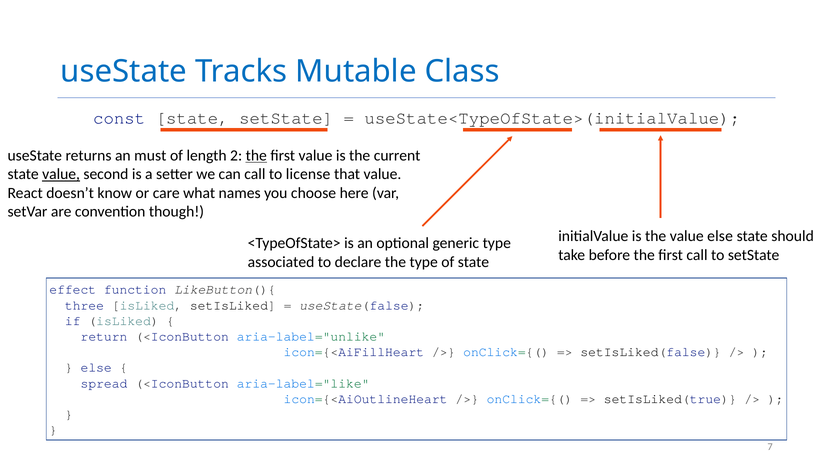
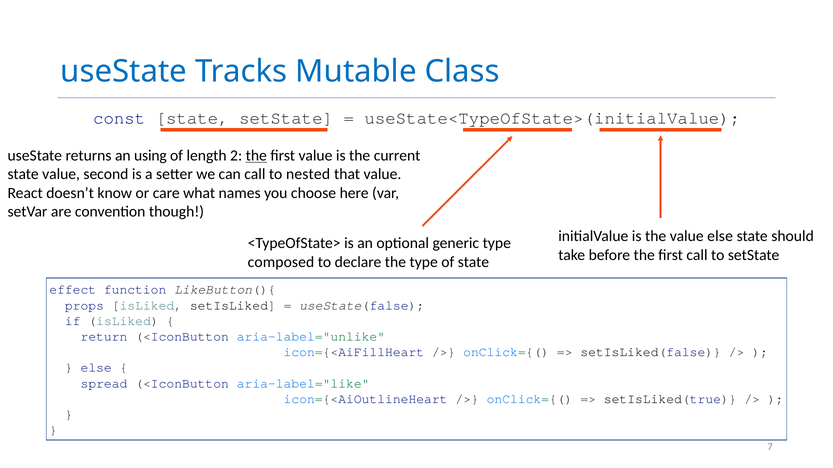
must: must -> using
value at (61, 174) underline: present -> none
license: license -> nested
associated: associated -> composed
three: three -> props
